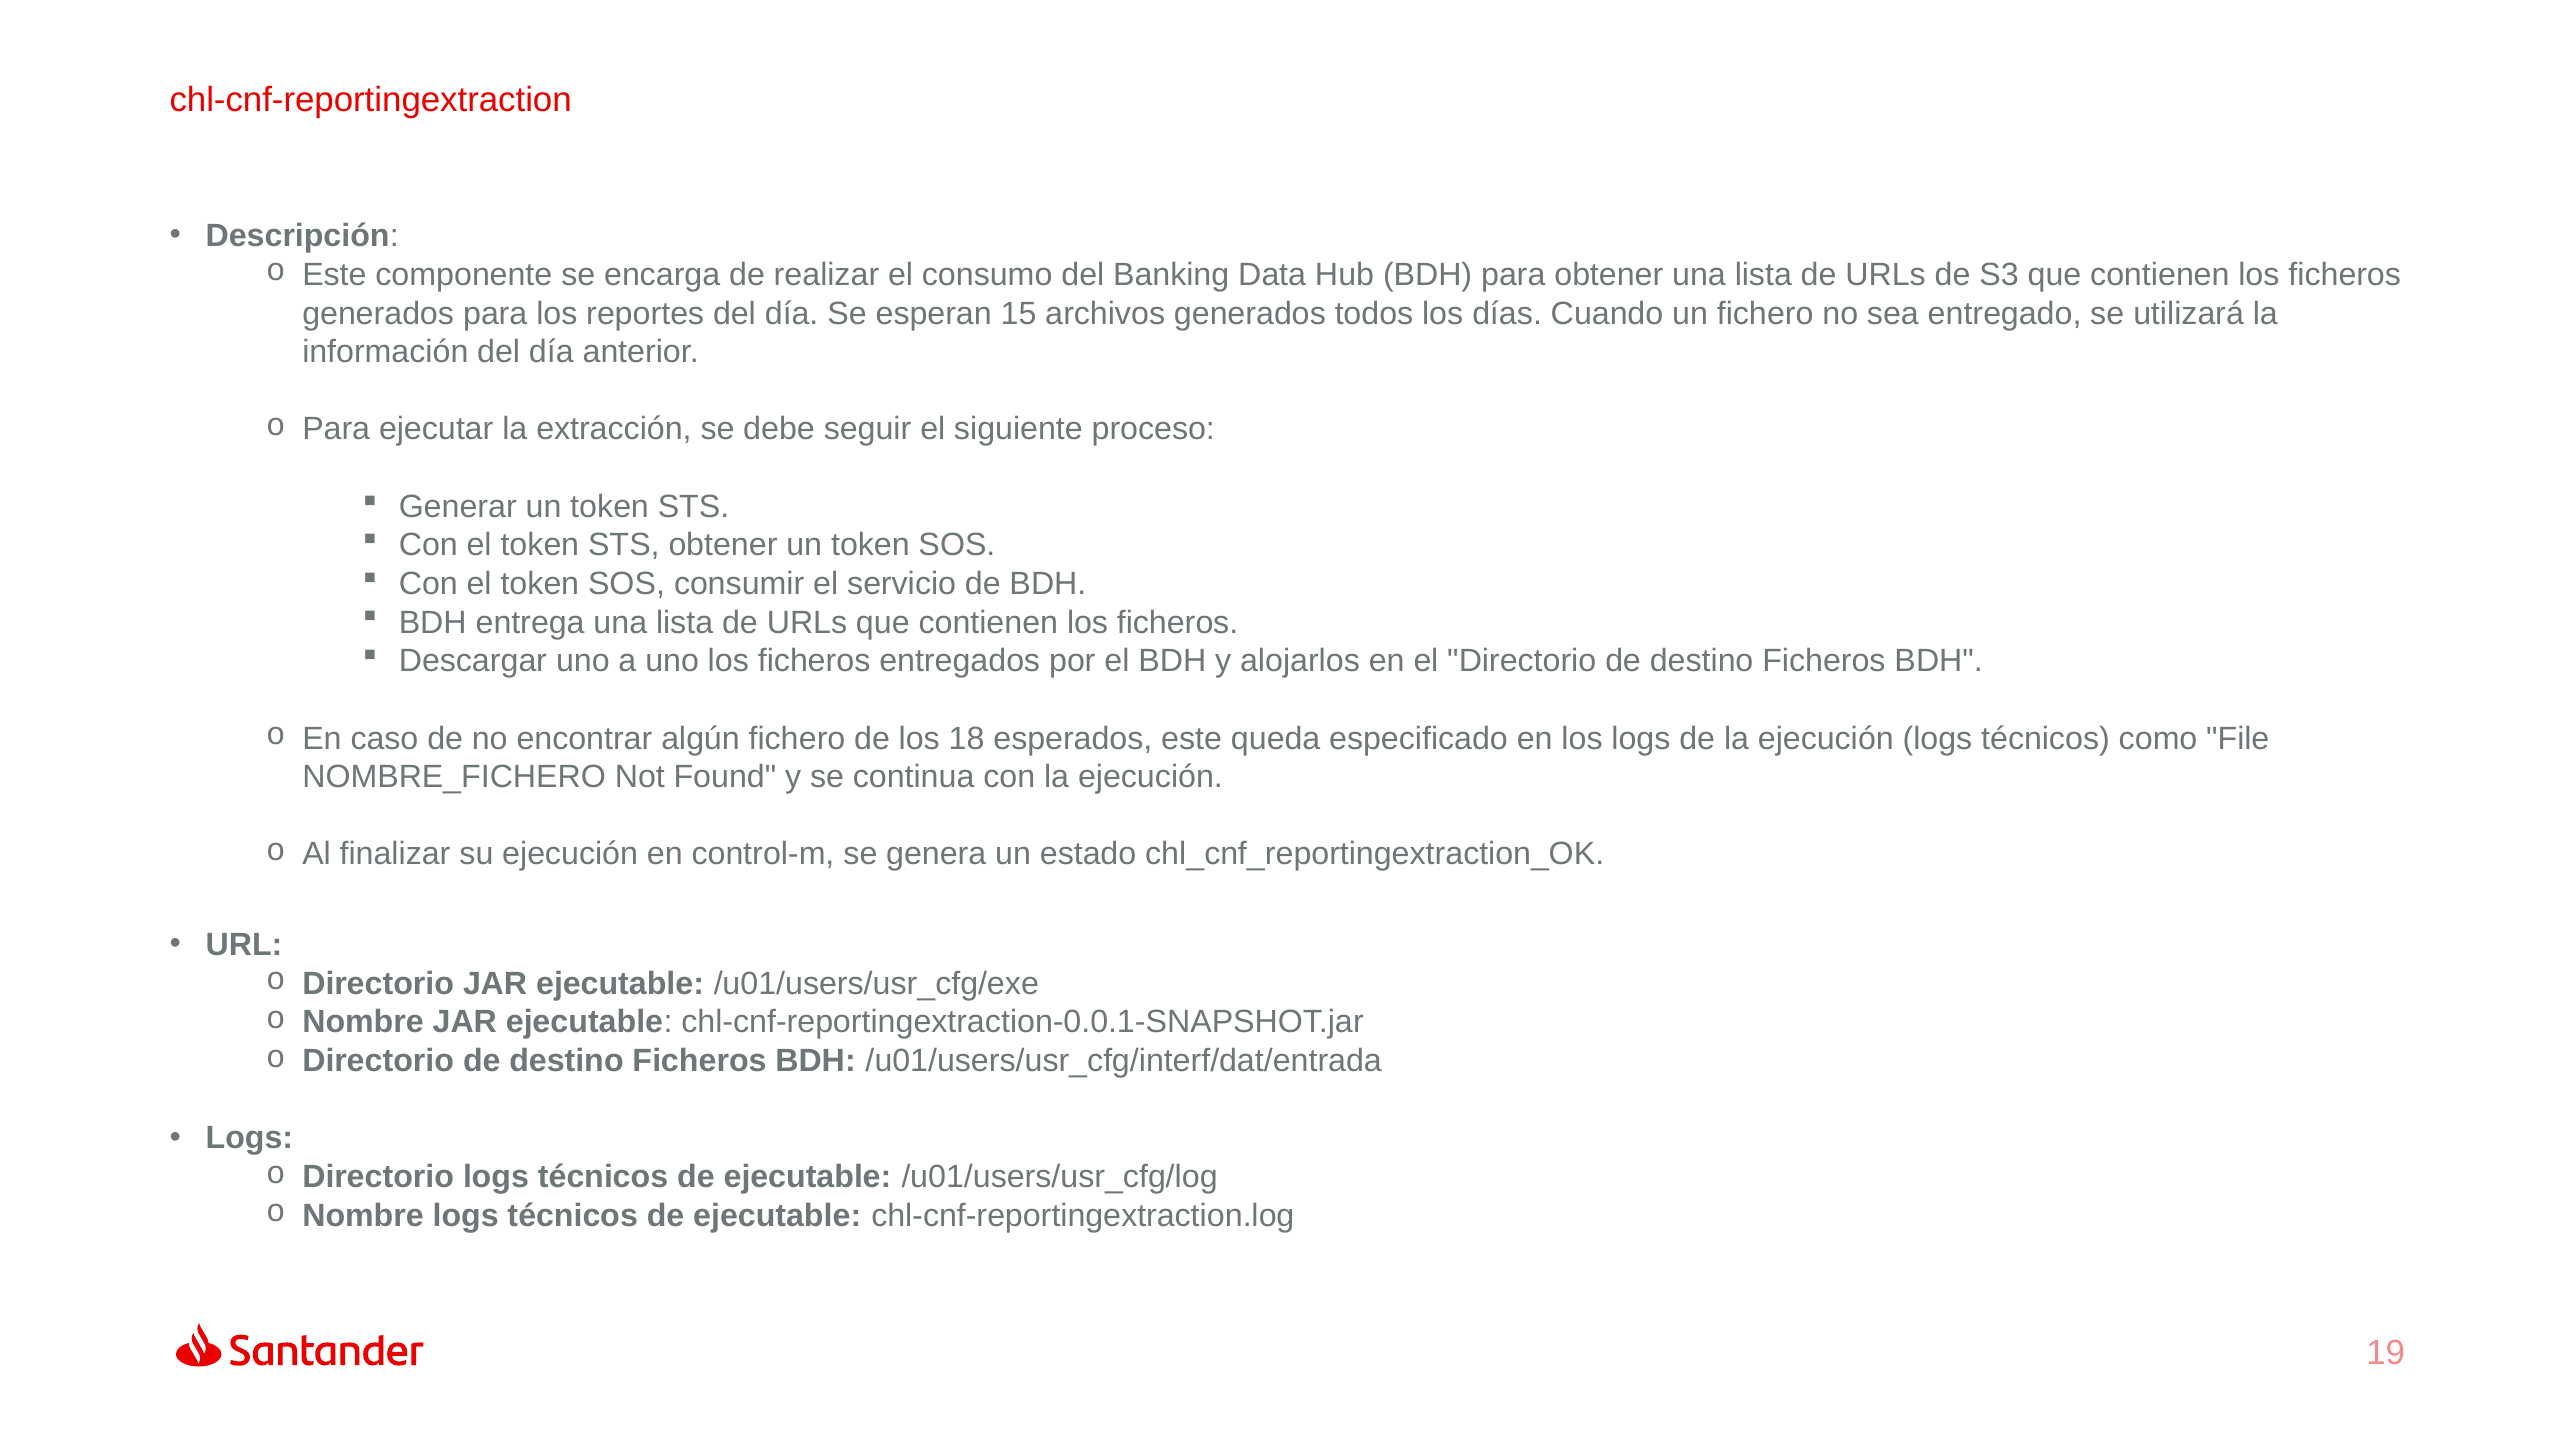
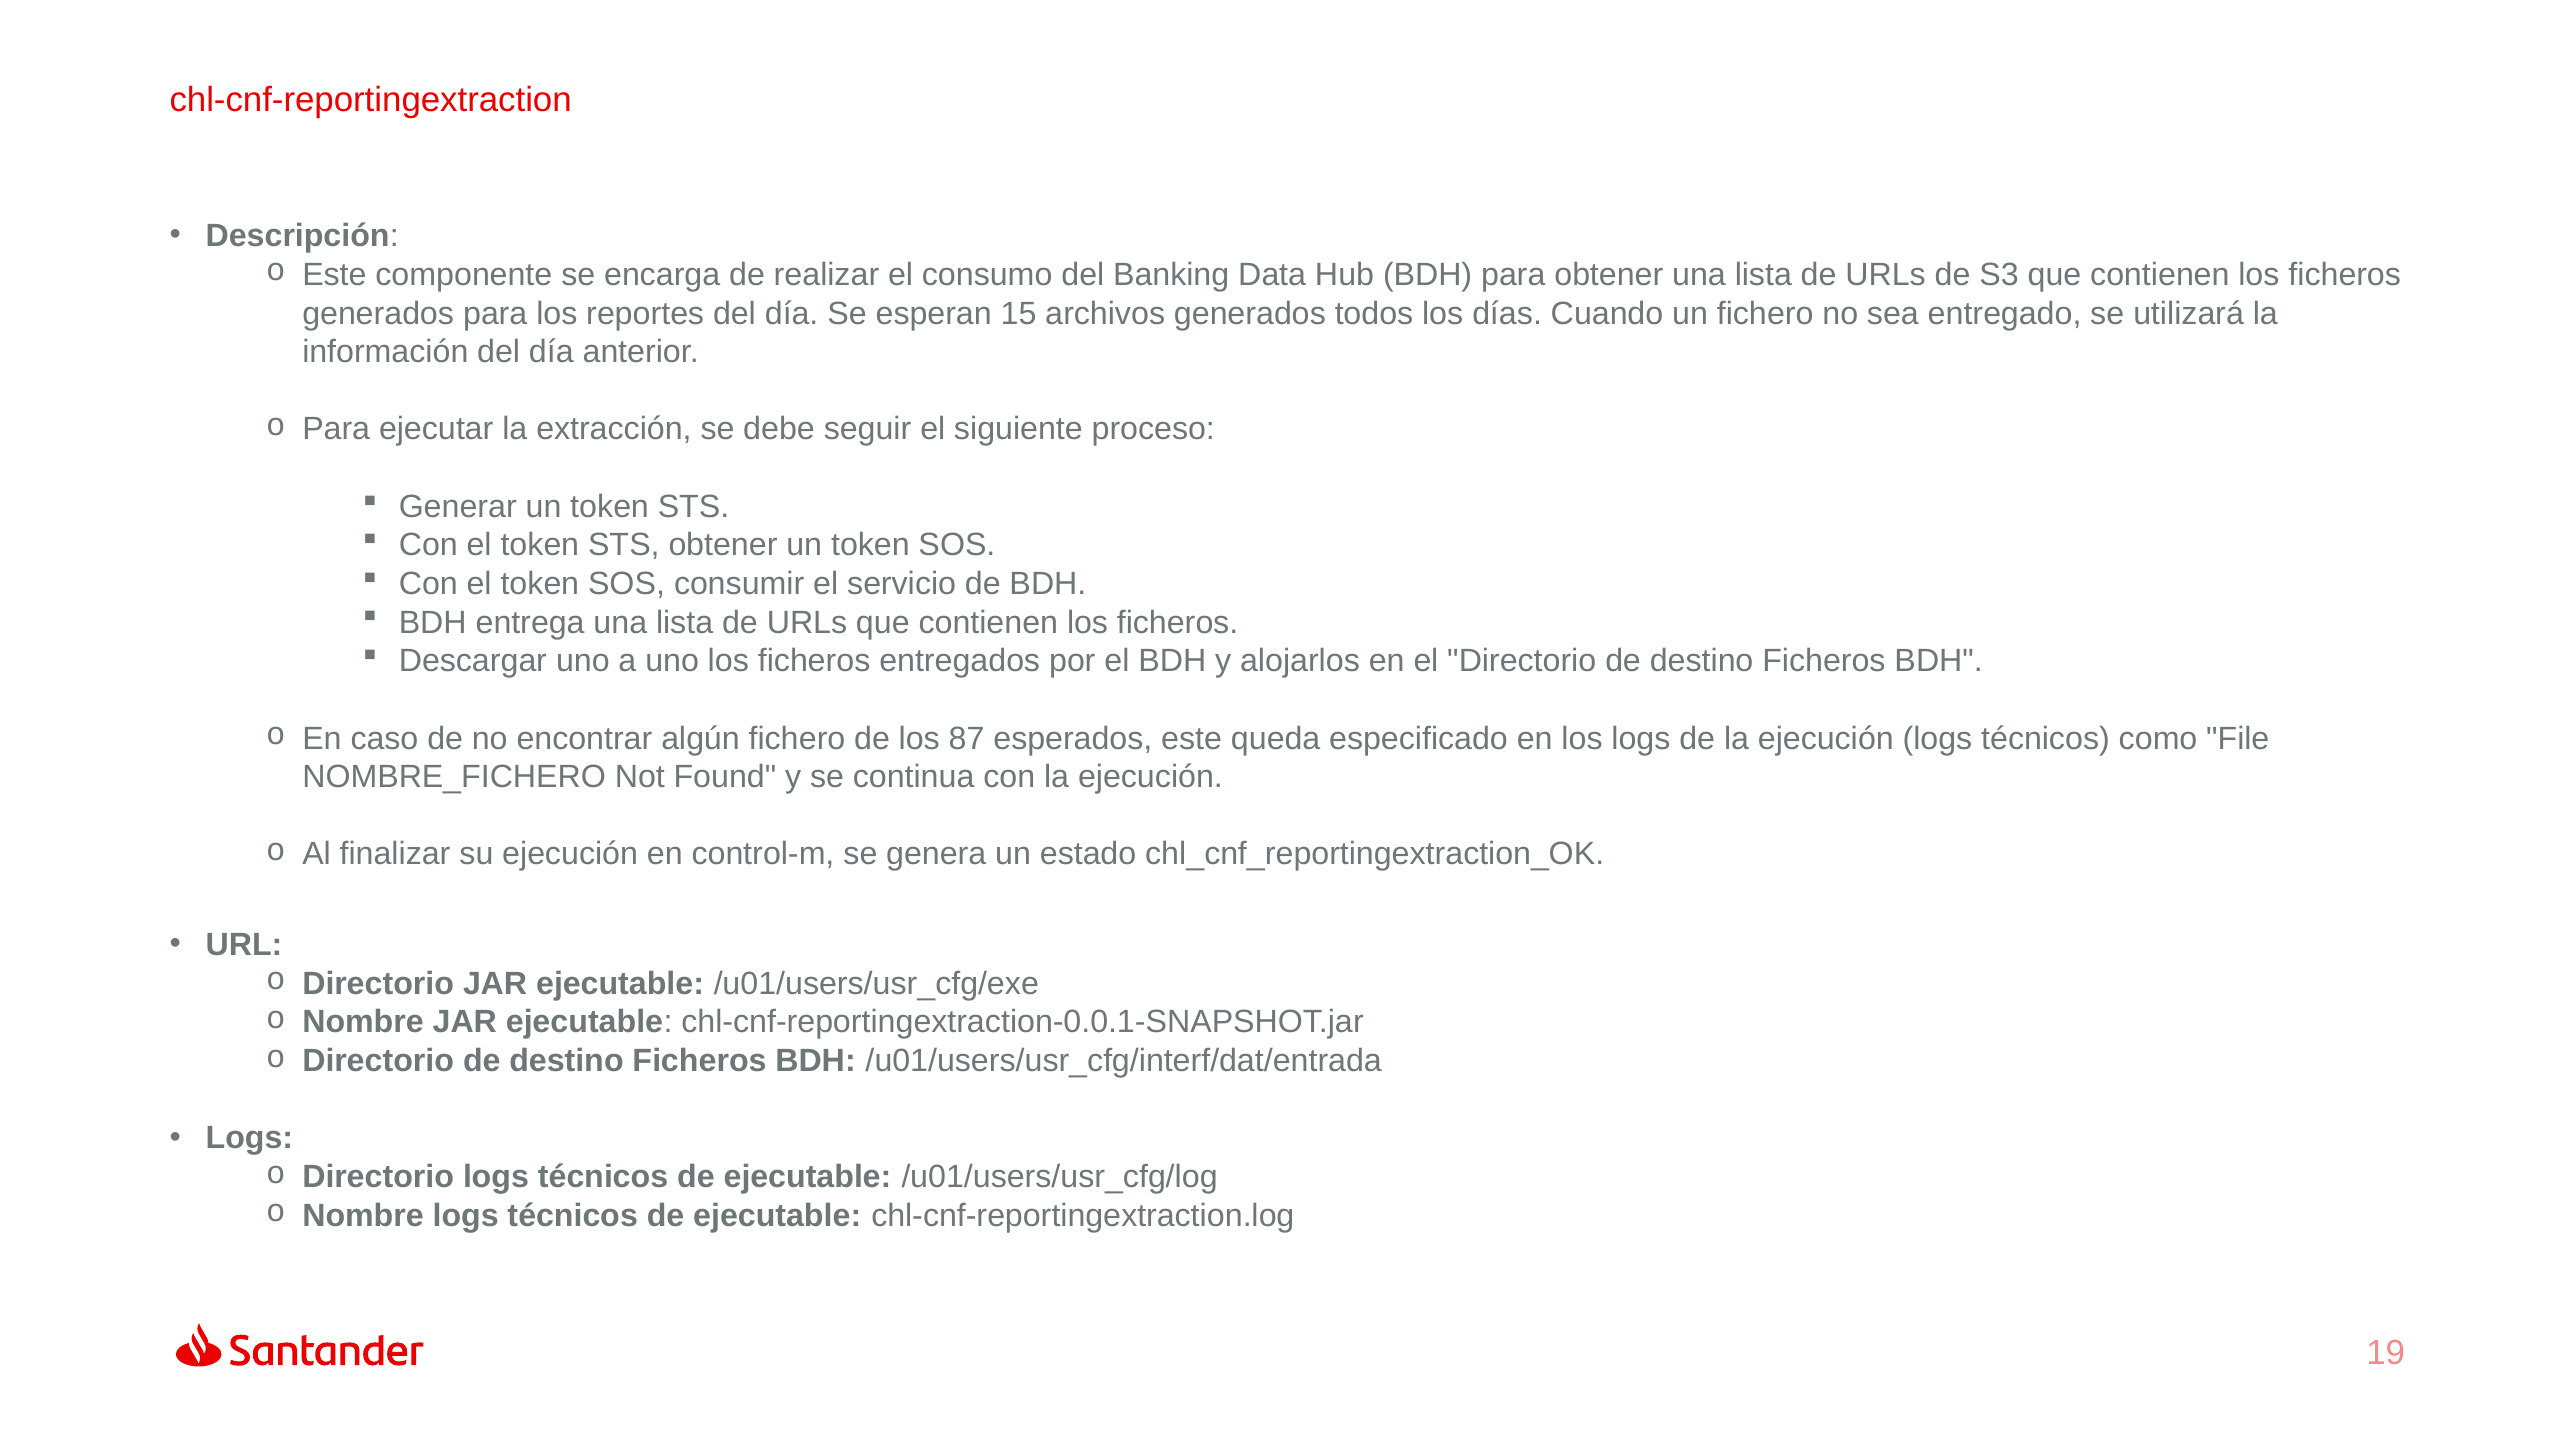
18: 18 -> 87
